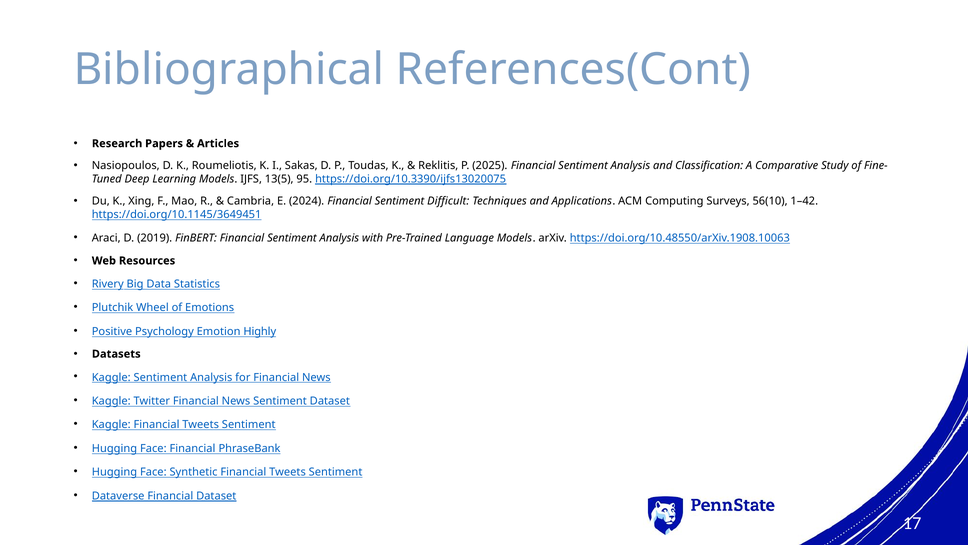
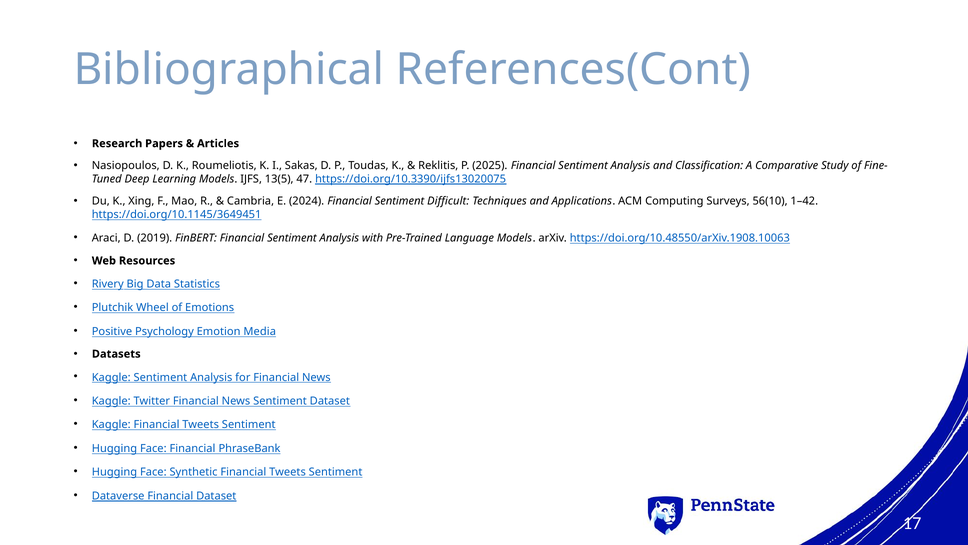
95: 95 -> 47
Highly: Highly -> Media
